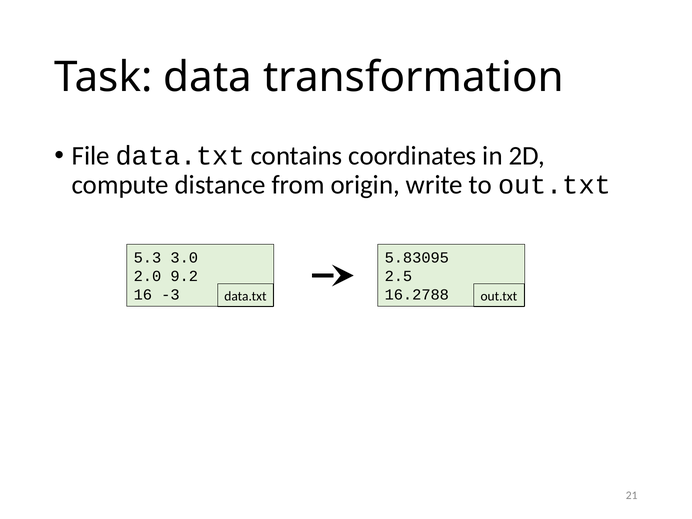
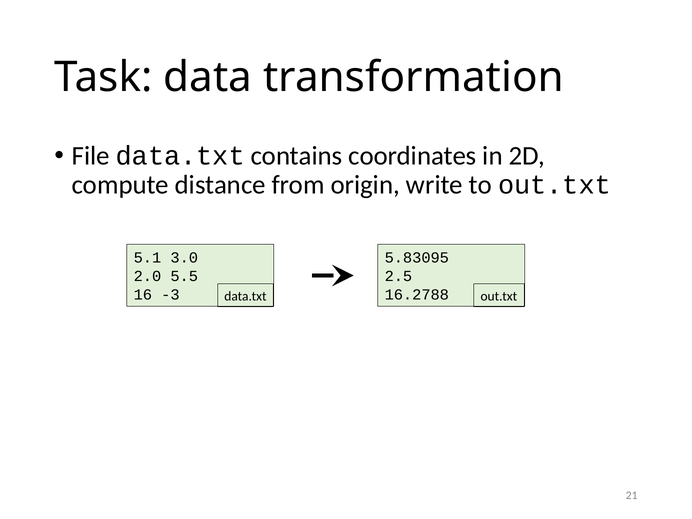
5.3: 5.3 -> 5.1
9.2: 9.2 -> 5.5
